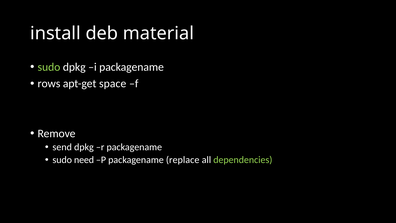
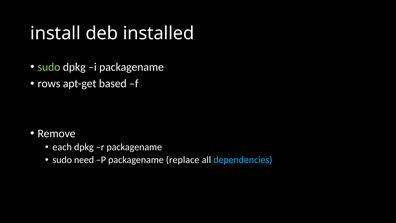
material: material -> installed
space: space -> based
send: send -> each
dependencies colour: light green -> light blue
